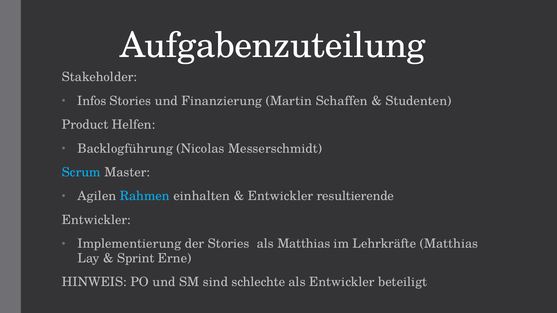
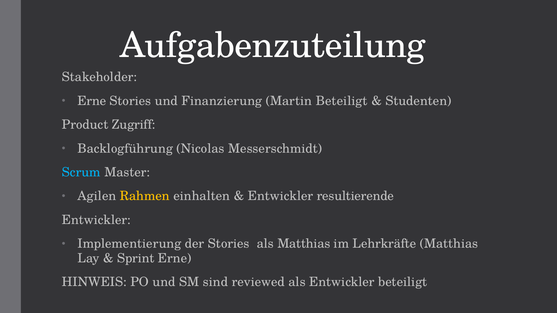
Infos at (92, 101): Infos -> Erne
Martin Schaffen: Schaffen -> Beteiligt
Helfen: Helfen -> Zugriff
Rahmen colour: light blue -> yellow
schlechte: schlechte -> reviewed
